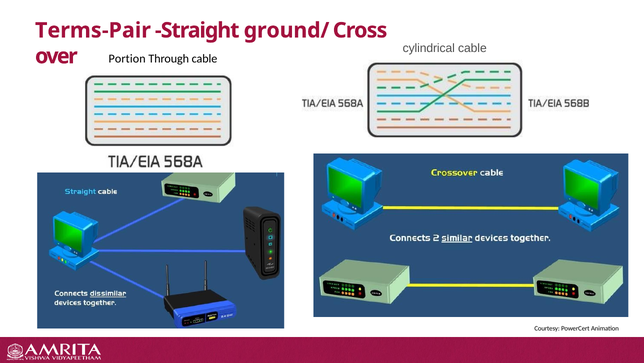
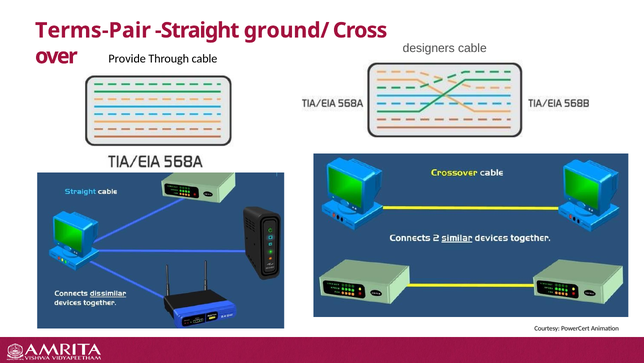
cylindrical: cylindrical -> designers
Portion: Portion -> Provide
